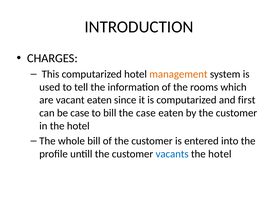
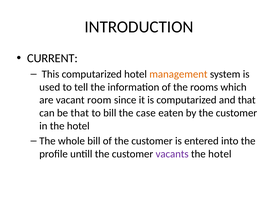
CHARGES: CHARGES -> CURRENT
vacant eaten: eaten -> room
and first: first -> that
be case: case -> that
vacants colour: blue -> purple
